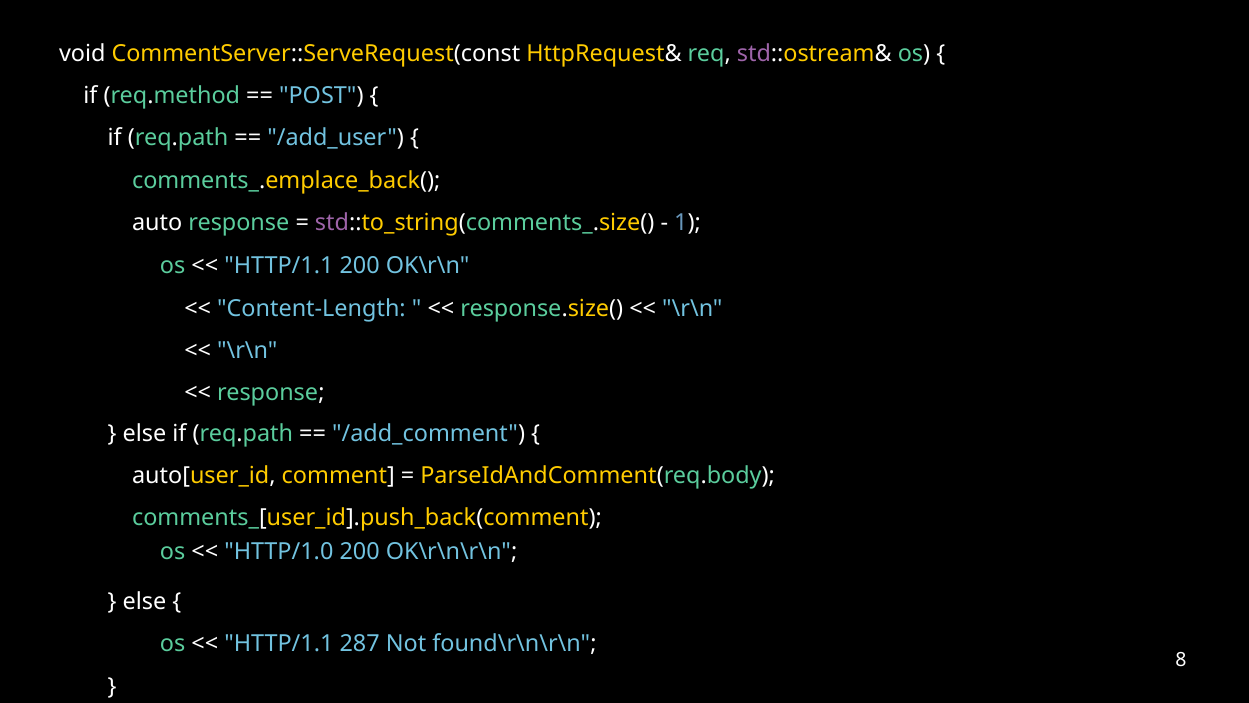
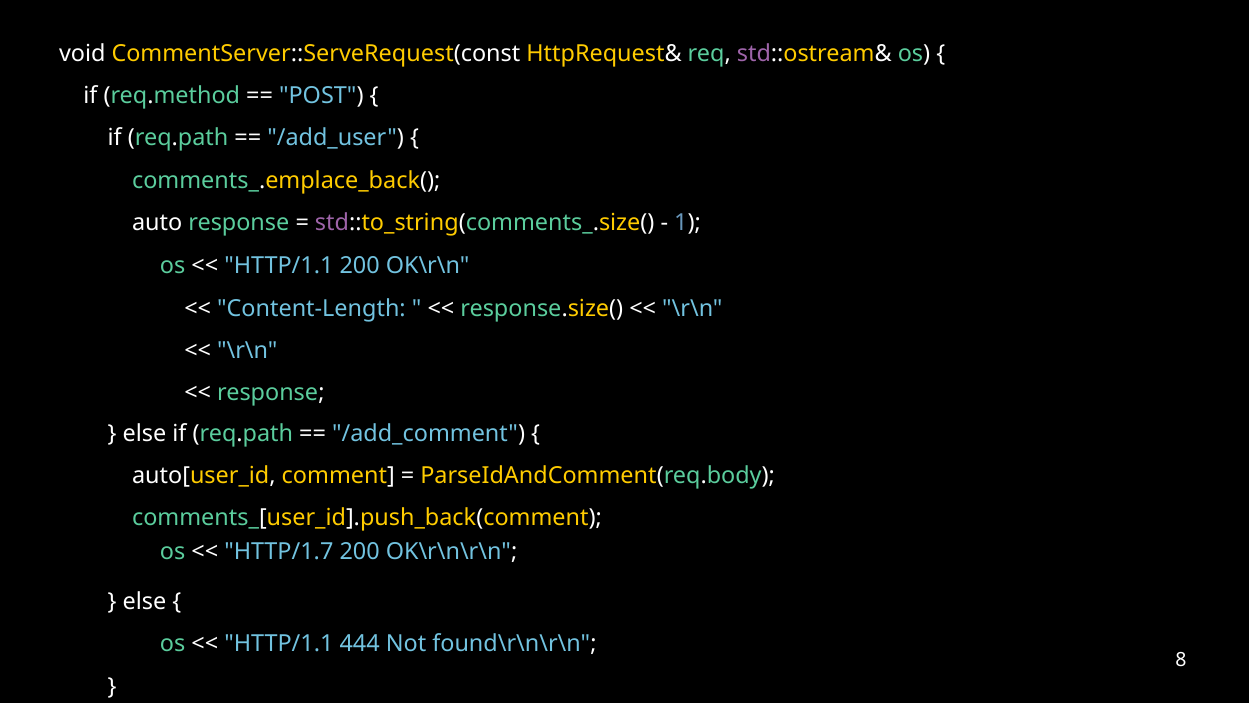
HTTP/1.0: HTTP/1.0 -> HTTP/1.7
287: 287 -> 444
